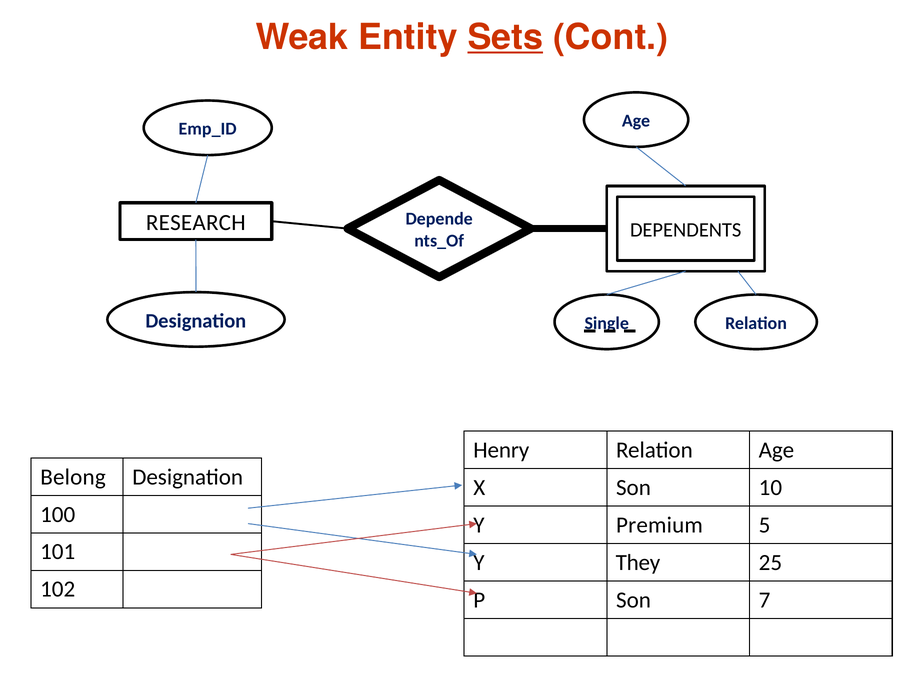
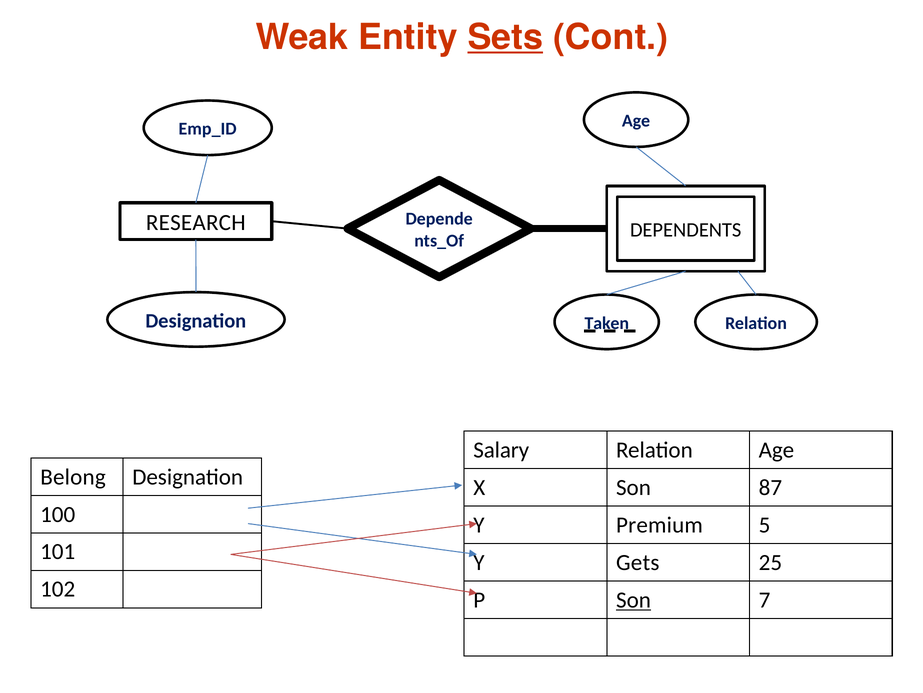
Single: Single -> Taken
Henry: Henry -> Salary
10: 10 -> 87
They: They -> Gets
Son at (633, 599) underline: none -> present
